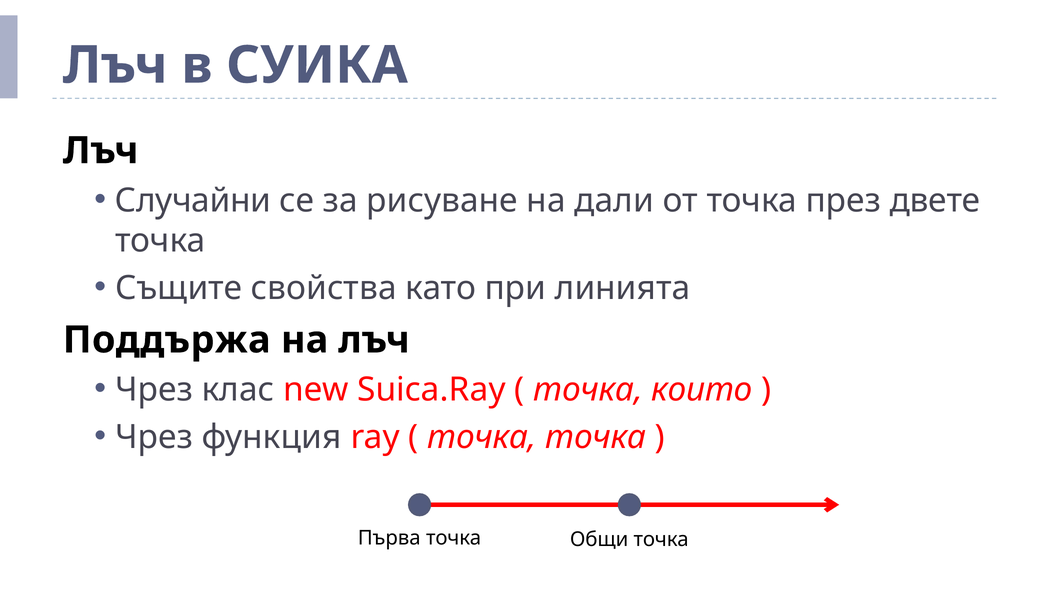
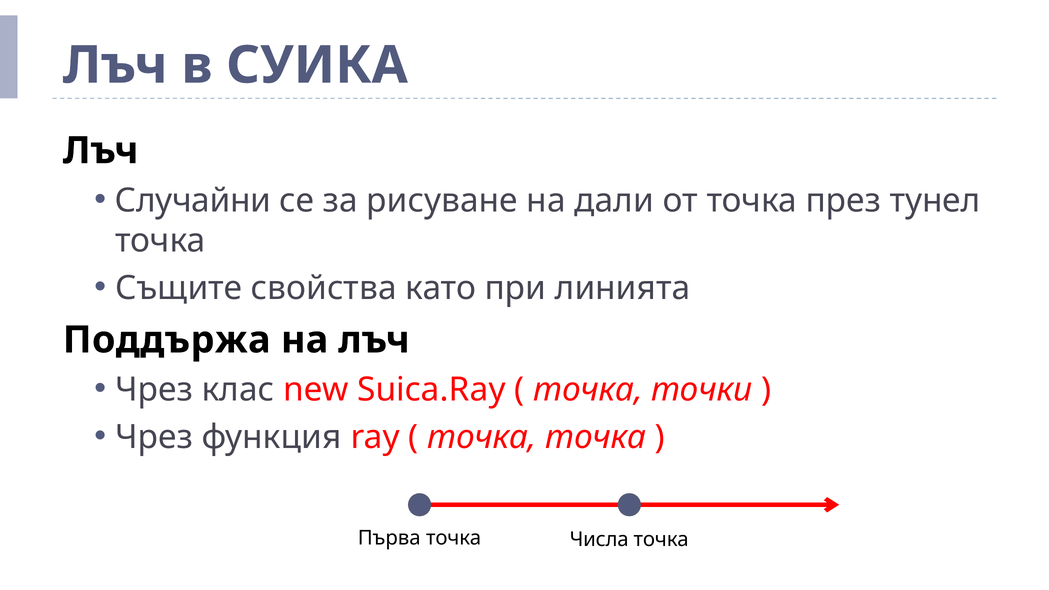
двете: двете -> тунел
които: които -> точки
Общи: Общи -> Числа
